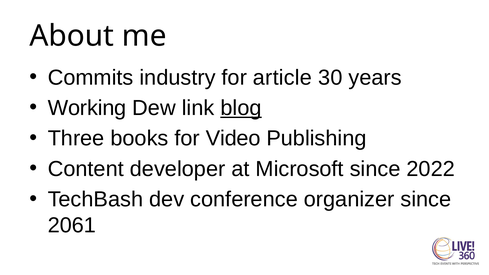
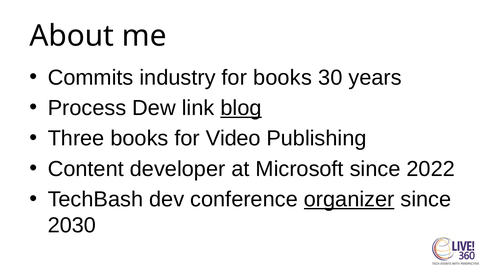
for article: article -> books
Working: Working -> Process
organizer underline: none -> present
2061: 2061 -> 2030
